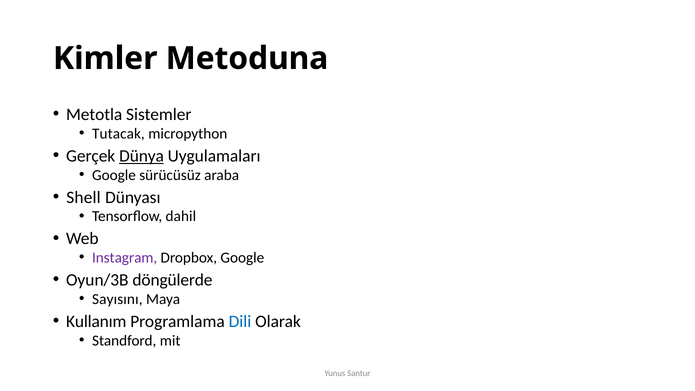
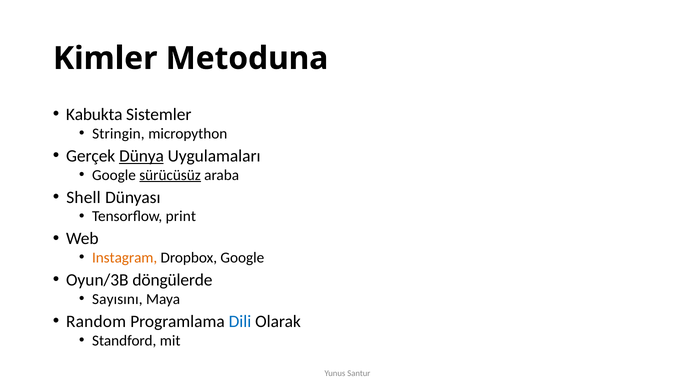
Metotla: Metotla -> Kabukta
Tutacak: Tutacak -> Stringin
sürücüsüz underline: none -> present
dahil: dahil -> print
Instagram colour: purple -> orange
Kullanım: Kullanım -> Random
